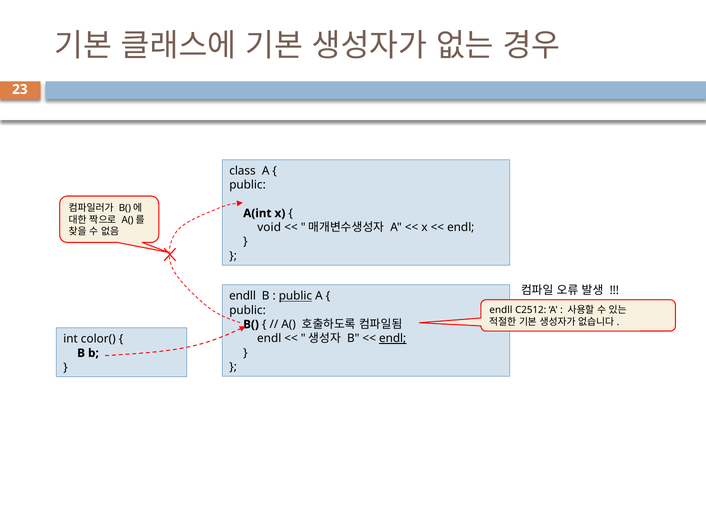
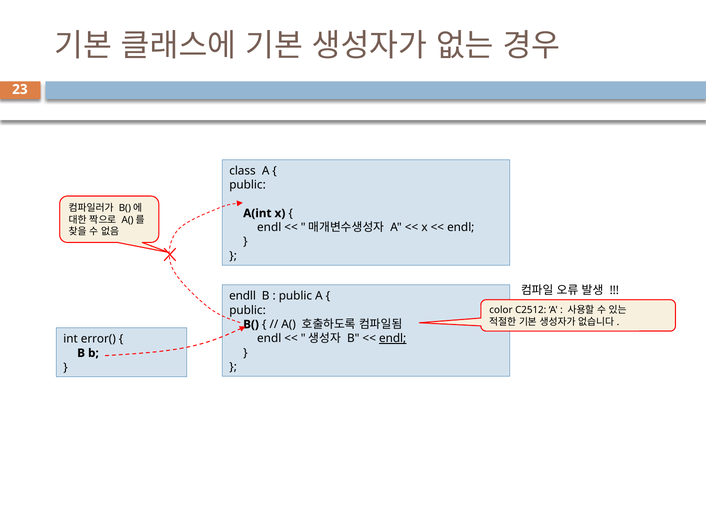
void at (269, 227): void -> endl
public at (295, 296) underline: present -> none
endll at (501, 310): endll -> color
color(: color( -> error(
